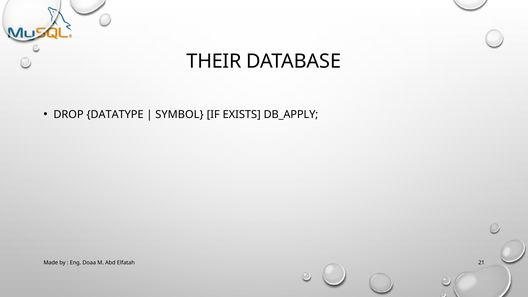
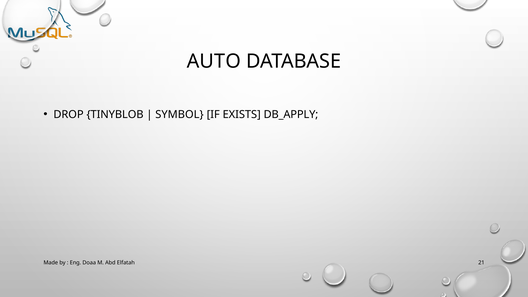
THEIR: THEIR -> AUTO
DATATYPE: DATATYPE -> TINYBLOB
